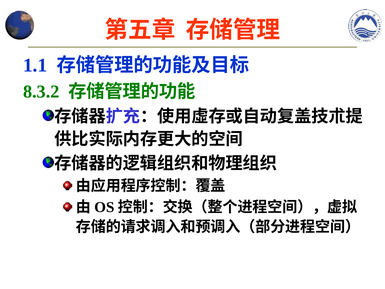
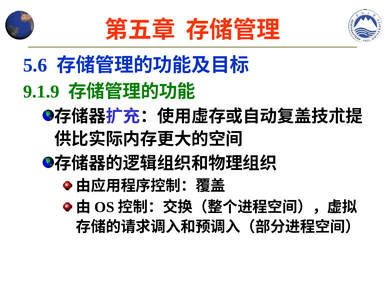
1.1: 1.1 -> 5.6
8.3.2: 8.3.2 -> 9.1.9
